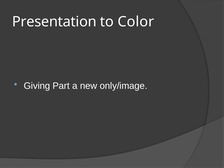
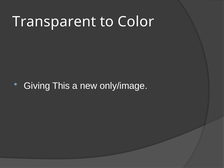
Presentation: Presentation -> Transparent
Part: Part -> This
